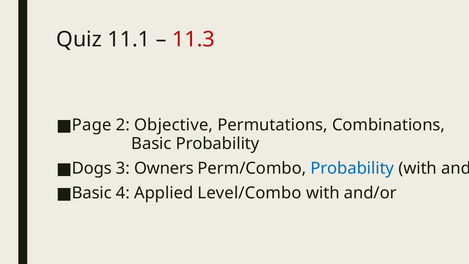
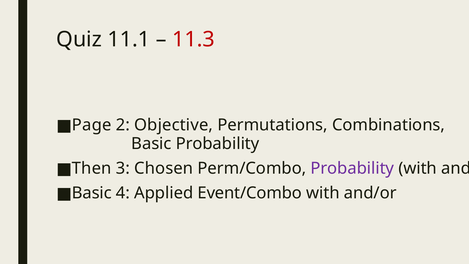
Dogs: Dogs -> Then
Owners: Owners -> Chosen
Probability at (352, 168) colour: blue -> purple
Level/Combo: Level/Combo -> Event/Combo
